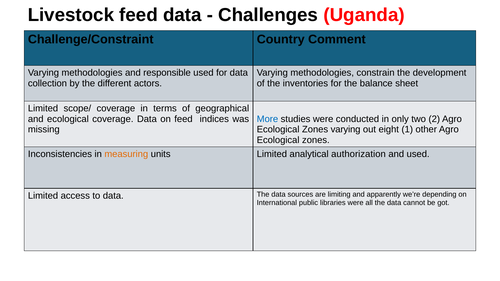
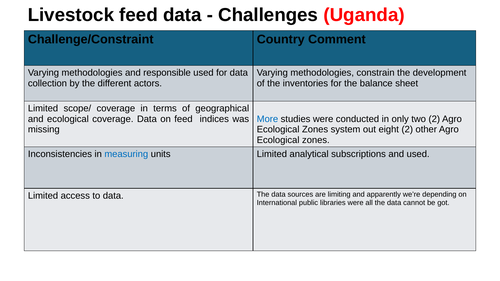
Zones varying: varying -> system
eight 1: 1 -> 2
measuring colour: orange -> blue
authorization: authorization -> subscriptions
